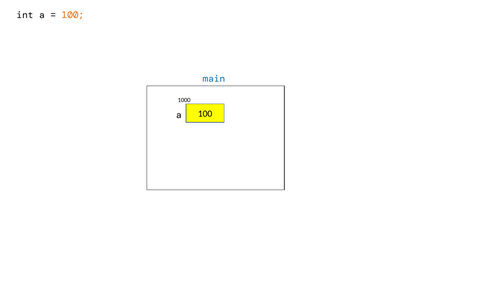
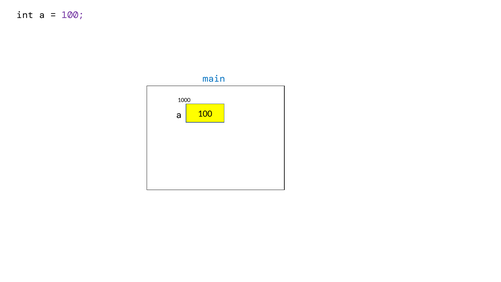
100 at (73, 15) colour: orange -> purple
